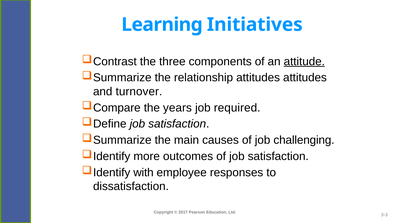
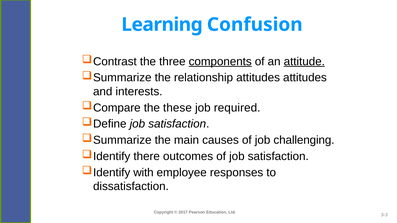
Initiatives: Initiatives -> Confusion
components underline: none -> present
turnover: turnover -> interests
years: years -> these
more: more -> there
